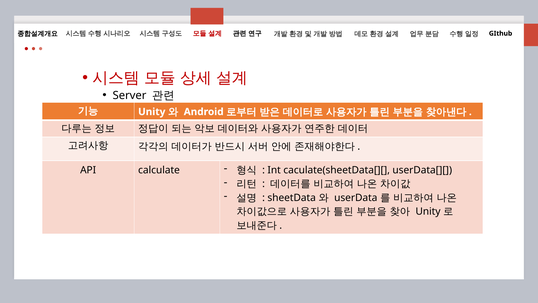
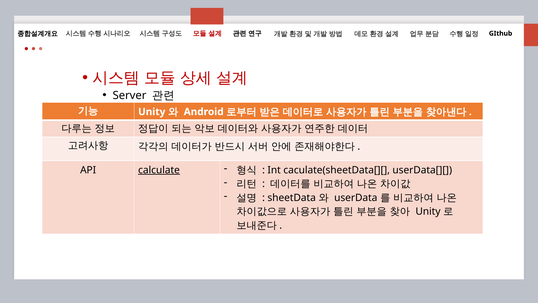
calculate underline: none -> present
